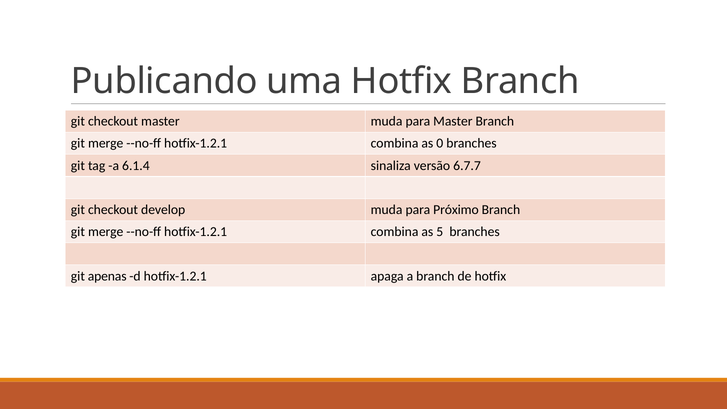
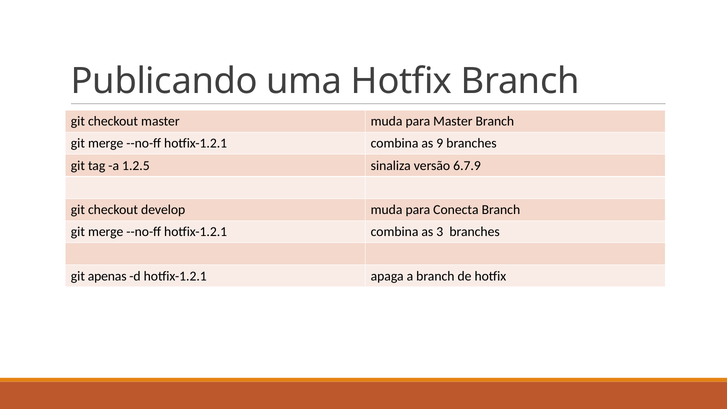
0: 0 -> 9
6.1.4: 6.1.4 -> 1.2.5
6.7.7: 6.7.7 -> 6.7.9
Próximo: Próximo -> Conecta
5: 5 -> 3
